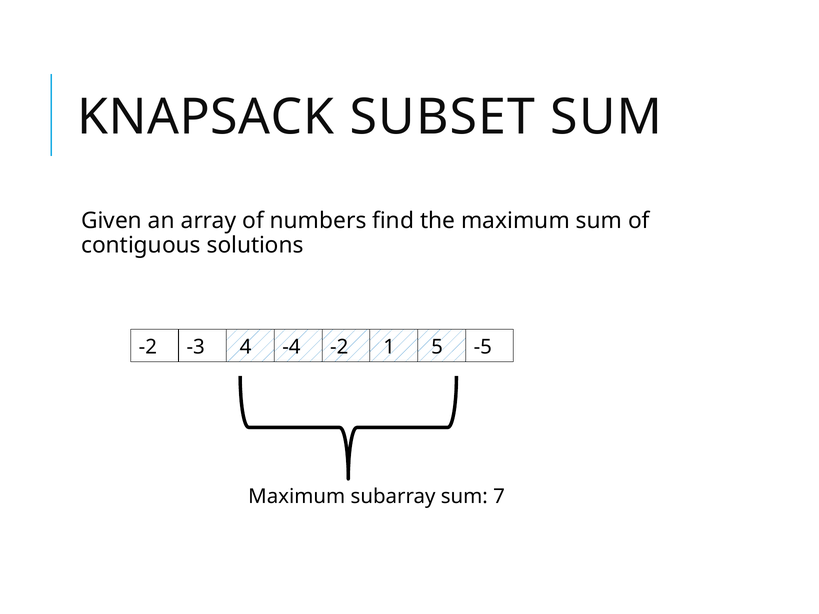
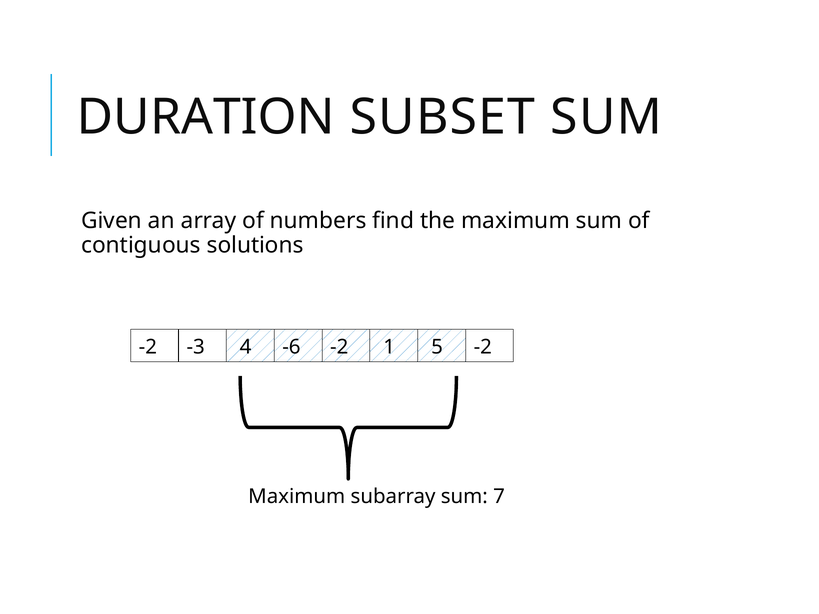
KNAPSACK: KNAPSACK -> DURATION
-4: -4 -> -6
5 -5: -5 -> -2
